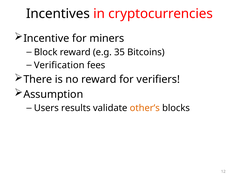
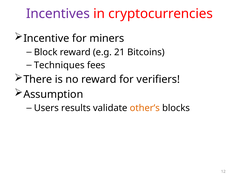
Incentives colour: black -> purple
35: 35 -> 21
Verification: Verification -> Techniques
